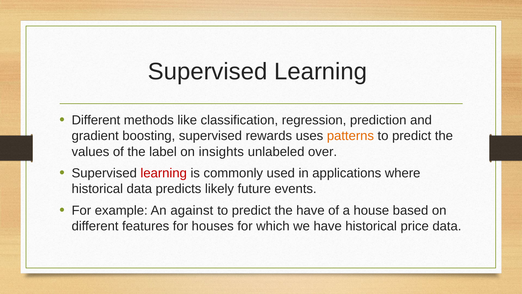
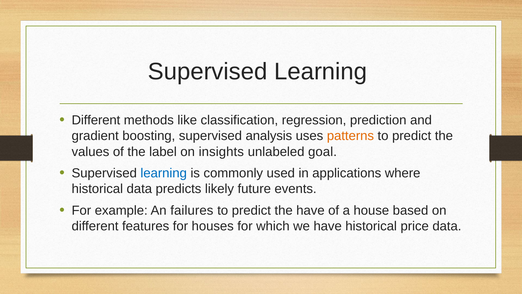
rewards: rewards -> analysis
over: over -> goal
learning at (164, 173) colour: red -> blue
against: against -> failures
